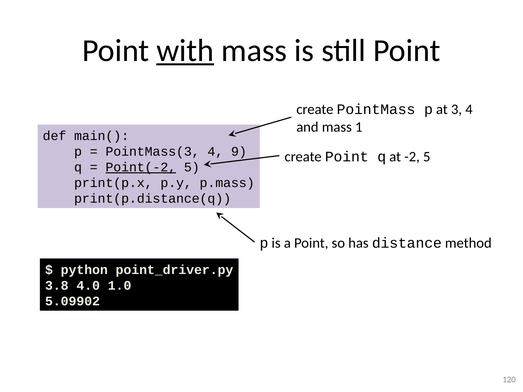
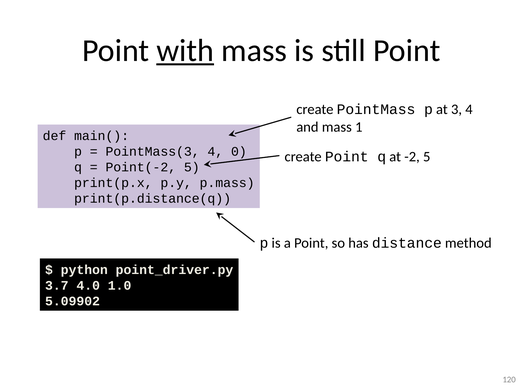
9: 9 -> 0
Point(-2 underline: present -> none
3.8: 3.8 -> 3.7
